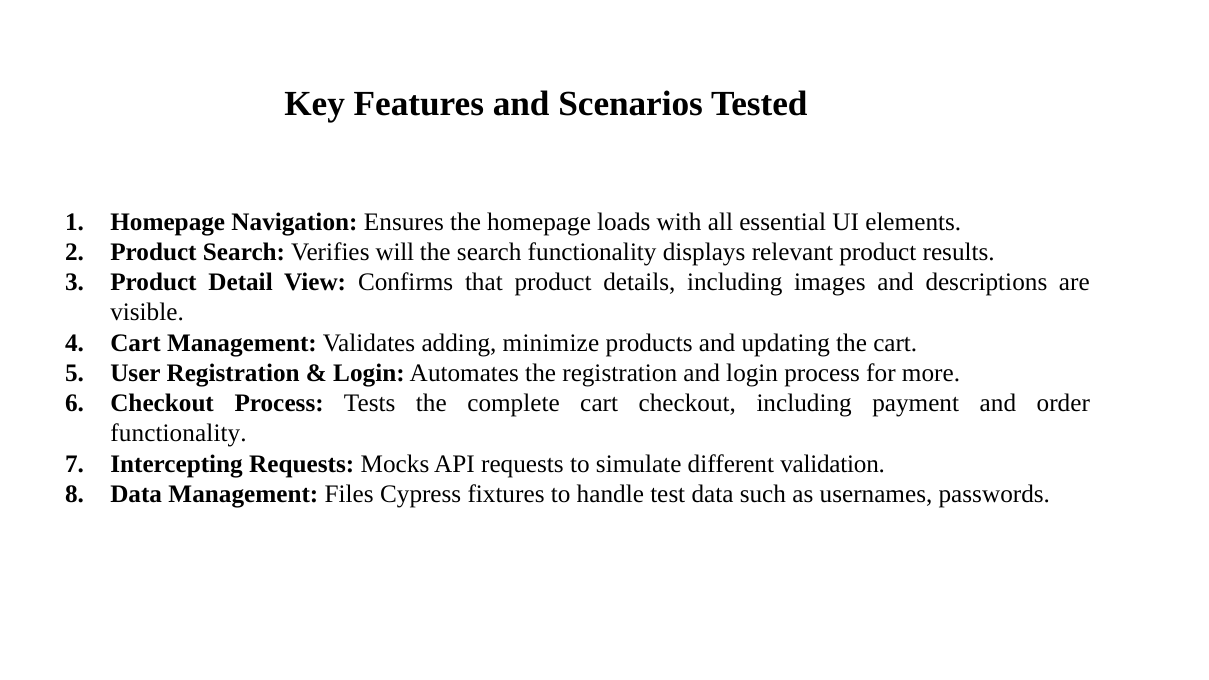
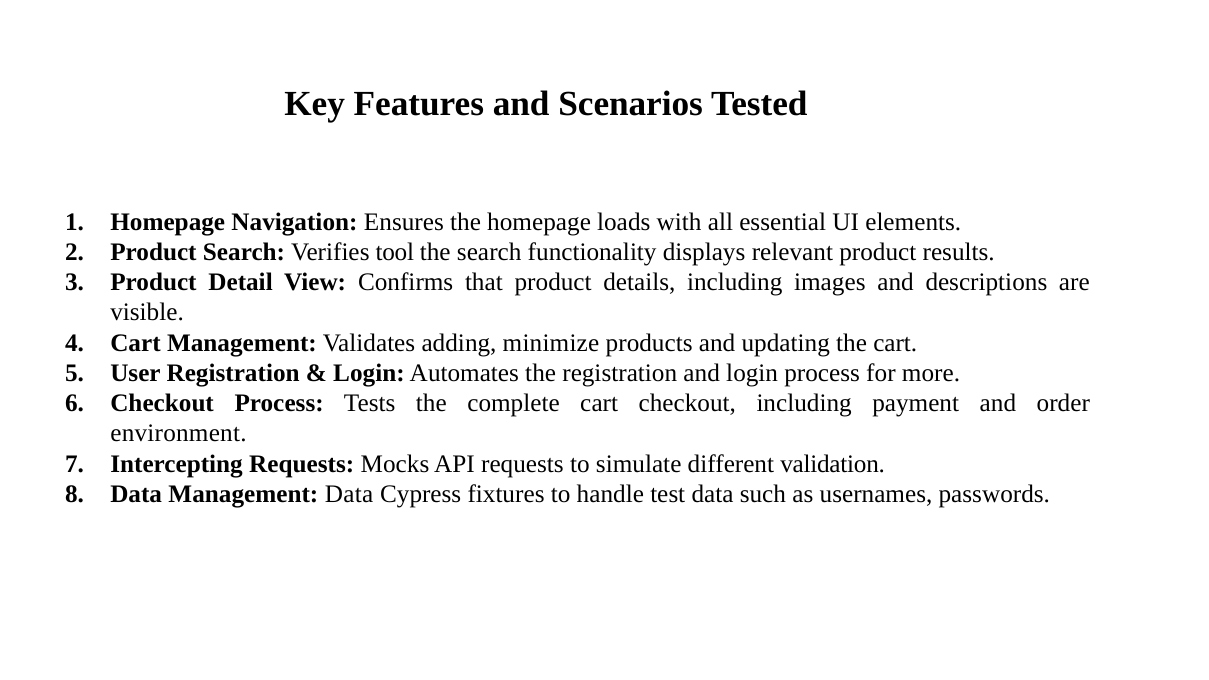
will: will -> tool
functionality at (179, 434): functionality -> environment
Management Files: Files -> Data
